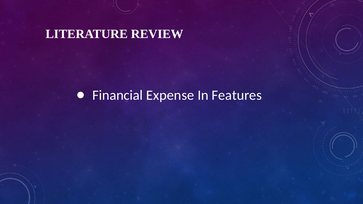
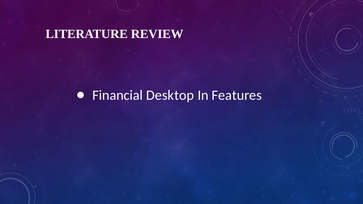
Expense: Expense -> Desktop
